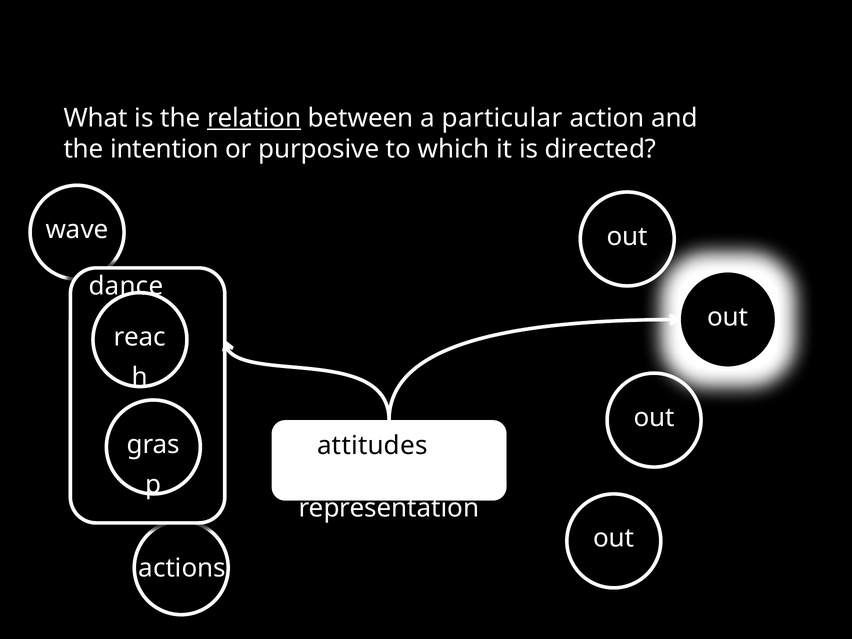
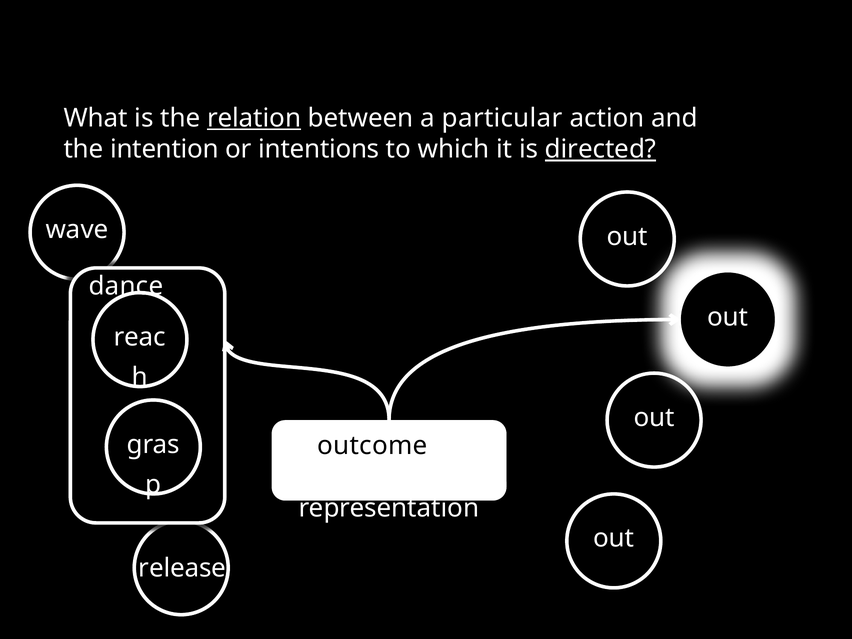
purposive: purposive -> intentions
directed underline: none -> present
attitudes: attitudes -> outcome
actions: actions -> release
